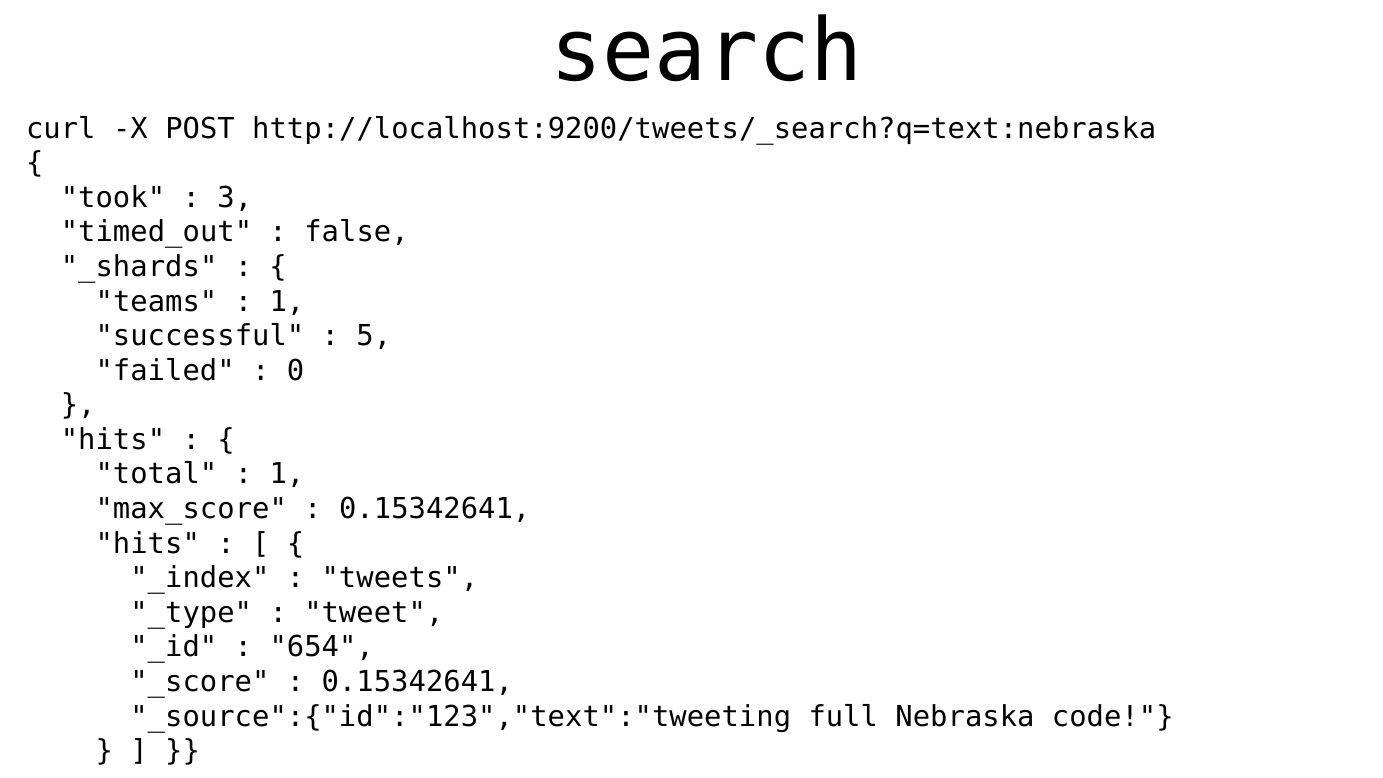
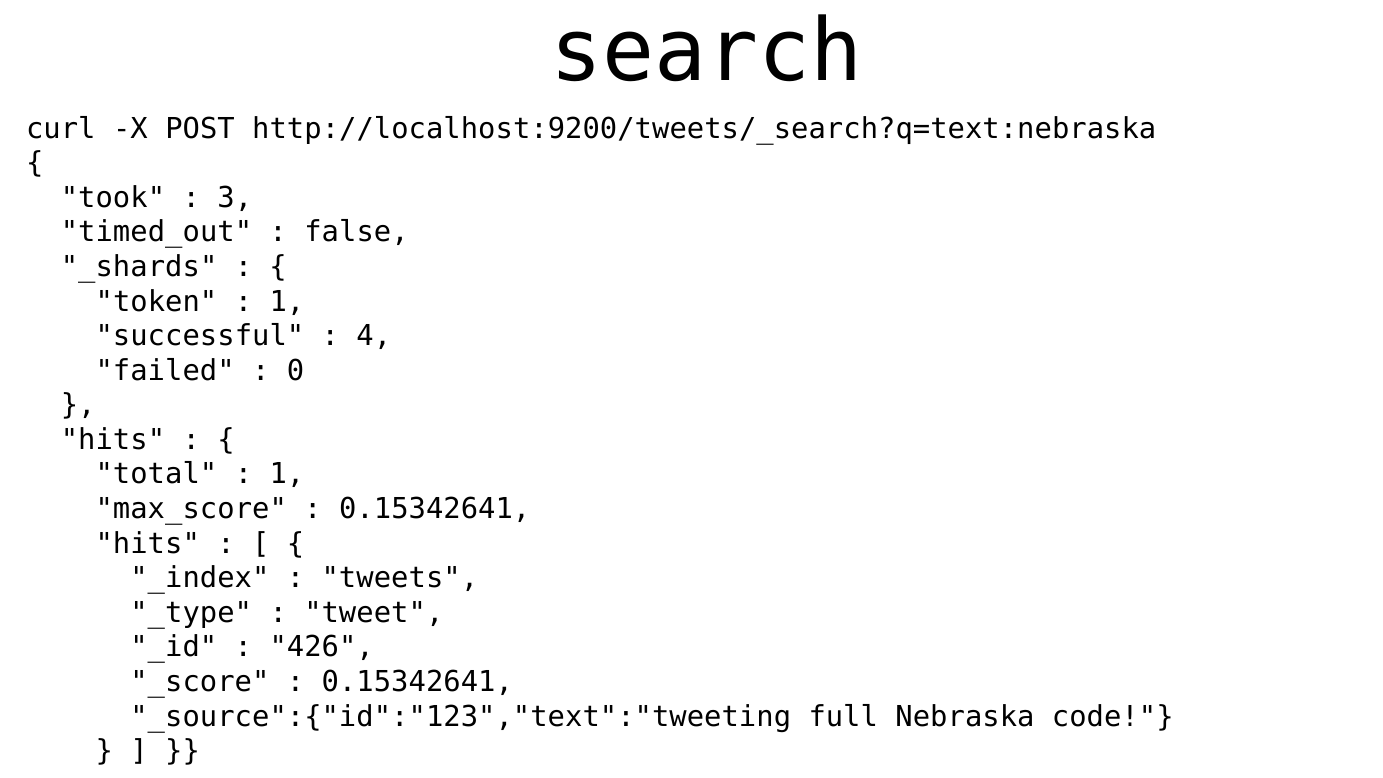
teams: teams -> token
5: 5 -> 4
654: 654 -> 426
